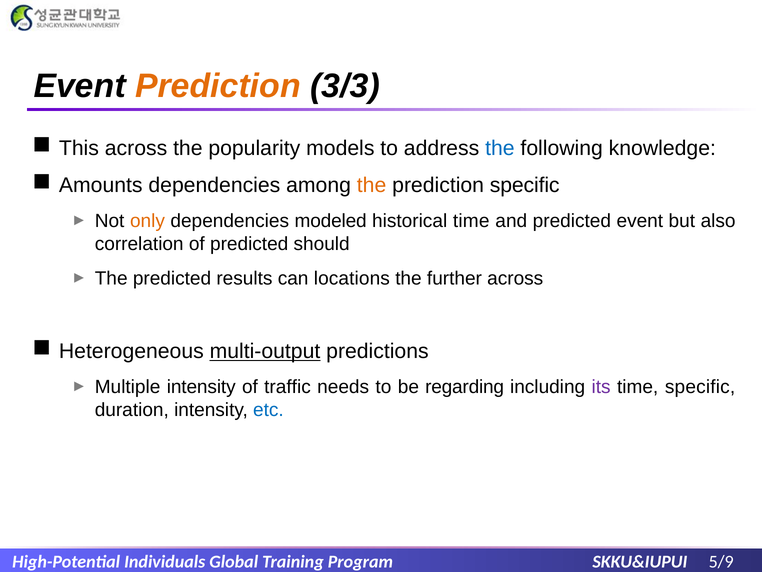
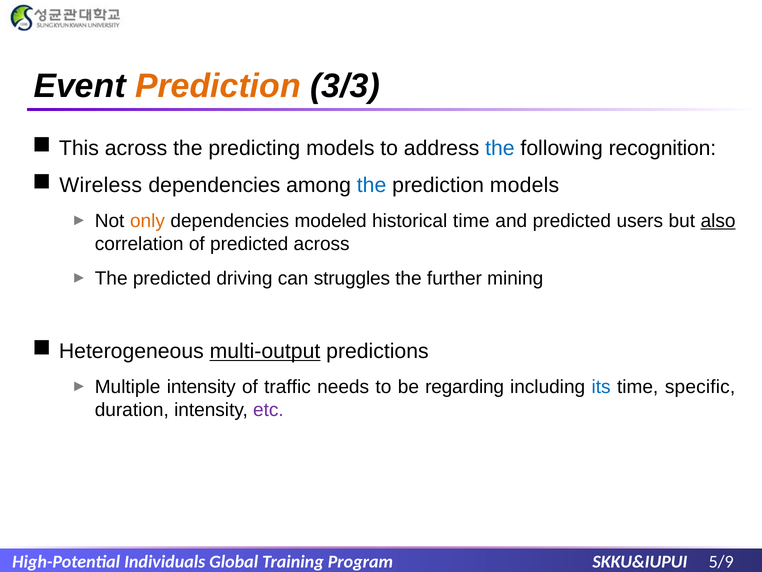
popularity: popularity -> predicting
knowledge: knowledge -> recognition
Amounts: Amounts -> Wireless
the at (372, 185) colour: orange -> blue
prediction specific: specific -> models
predicted event: event -> users
also underline: none -> present
predicted should: should -> across
results: results -> driving
locations: locations -> struggles
further across: across -> mining
its colour: purple -> blue
etc colour: blue -> purple
